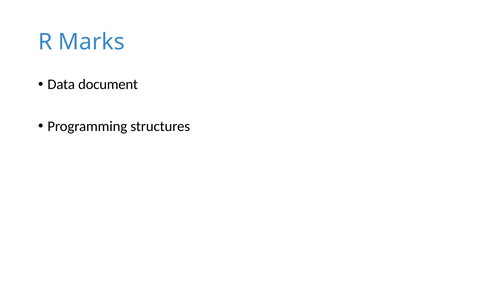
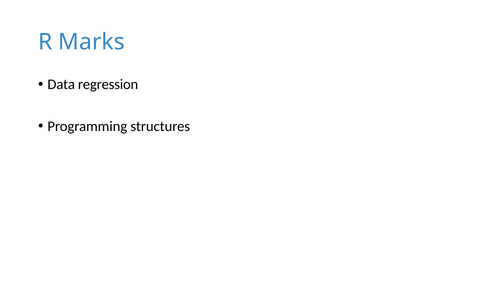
document: document -> regression
